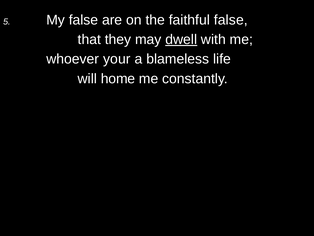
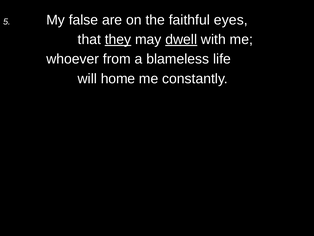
faithful false: false -> eyes
they underline: none -> present
your: your -> from
